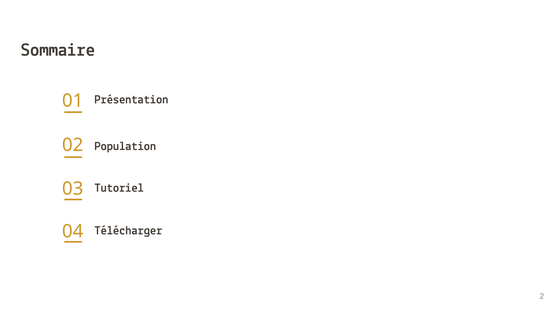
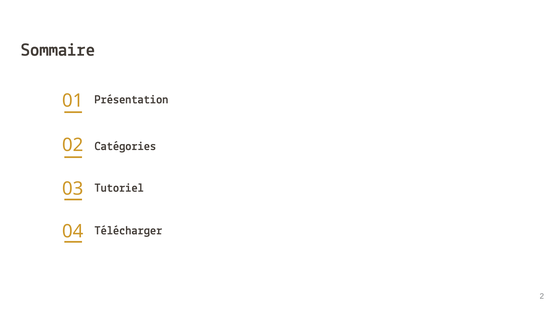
Population: Population -> Catégories
